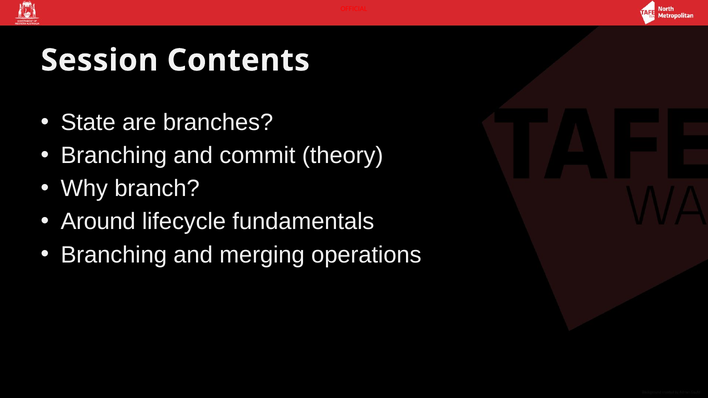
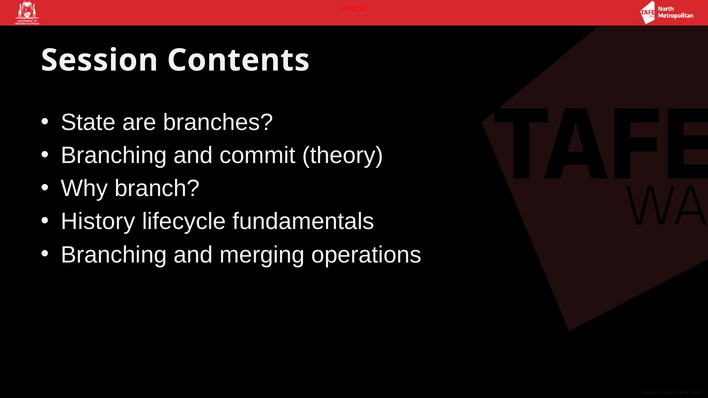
Around: Around -> History
